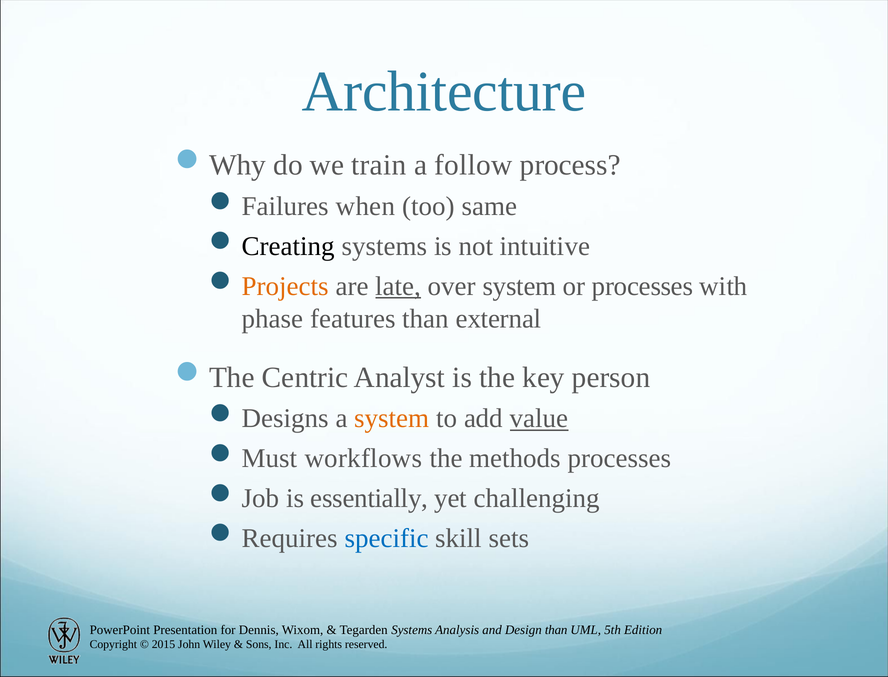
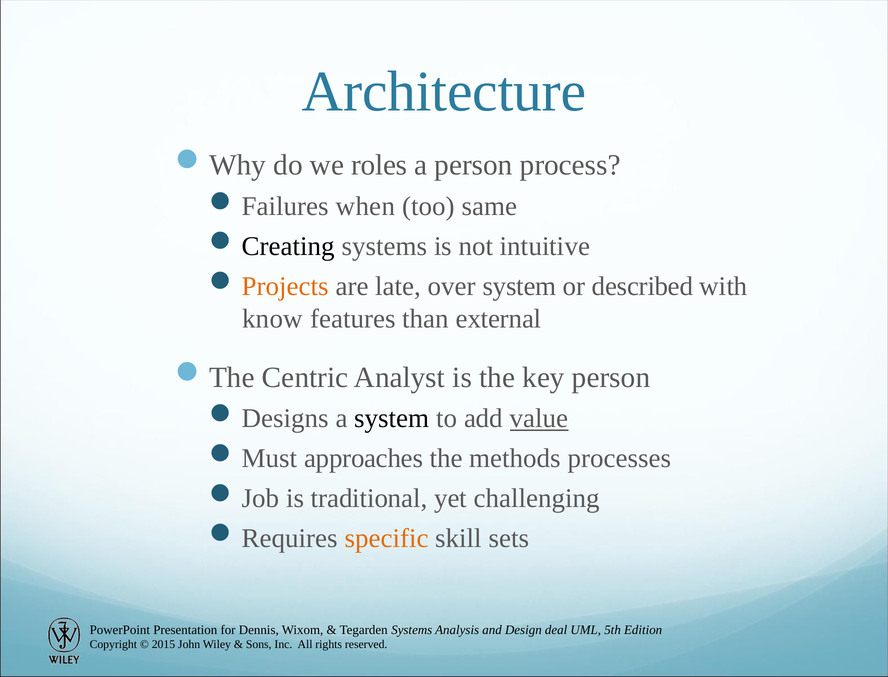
train: train -> roles
a follow: follow -> person
late underline: present -> none
or processes: processes -> described
phase: phase -> know
system at (392, 418) colour: orange -> black
workflows: workflows -> approaches
essentially: essentially -> traditional
specific colour: blue -> orange
than at (556, 629): than -> deal
